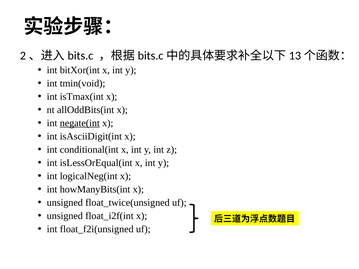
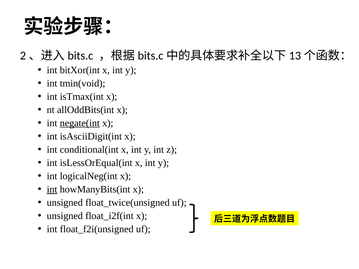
int at (52, 190) underline: none -> present
